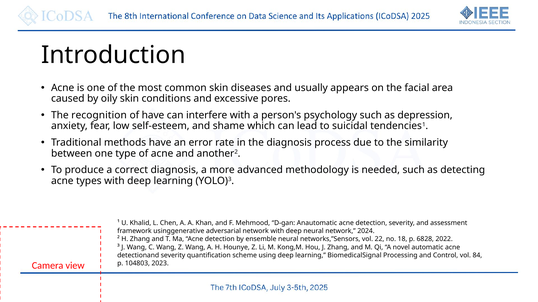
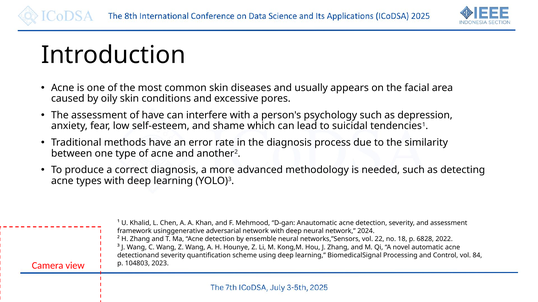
The recognition: recognition -> assessment
